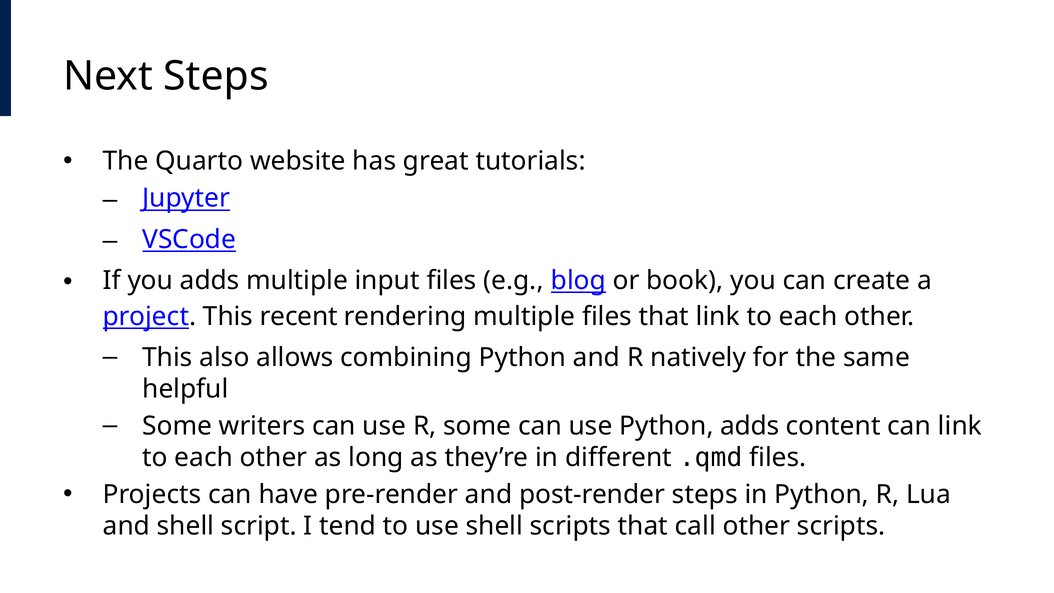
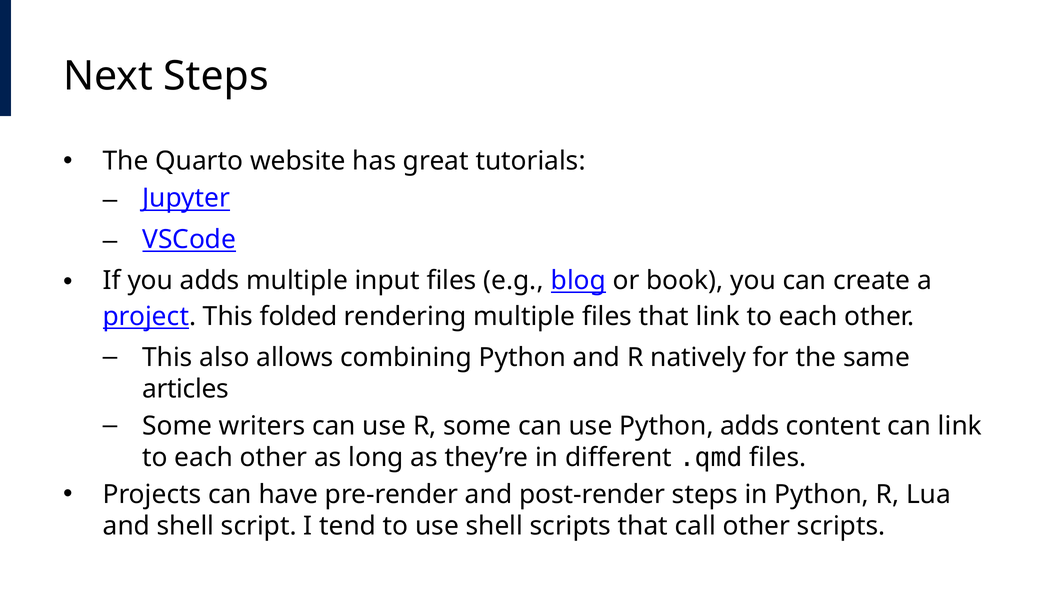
recent: recent -> folded
helpful: helpful -> articles
